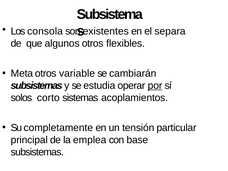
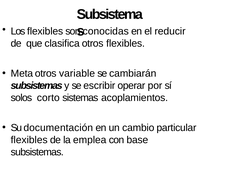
Los consola: consola -> flexibles
existentes: existentes -> conocidas
separa: separa -> reducir
algunos: algunos -> clasifica
estudia: estudia -> escribir
por underline: present -> none
completamente: completamente -> documentación
tensión: tensión -> cambio
principal at (29, 140): principal -> flexibles
